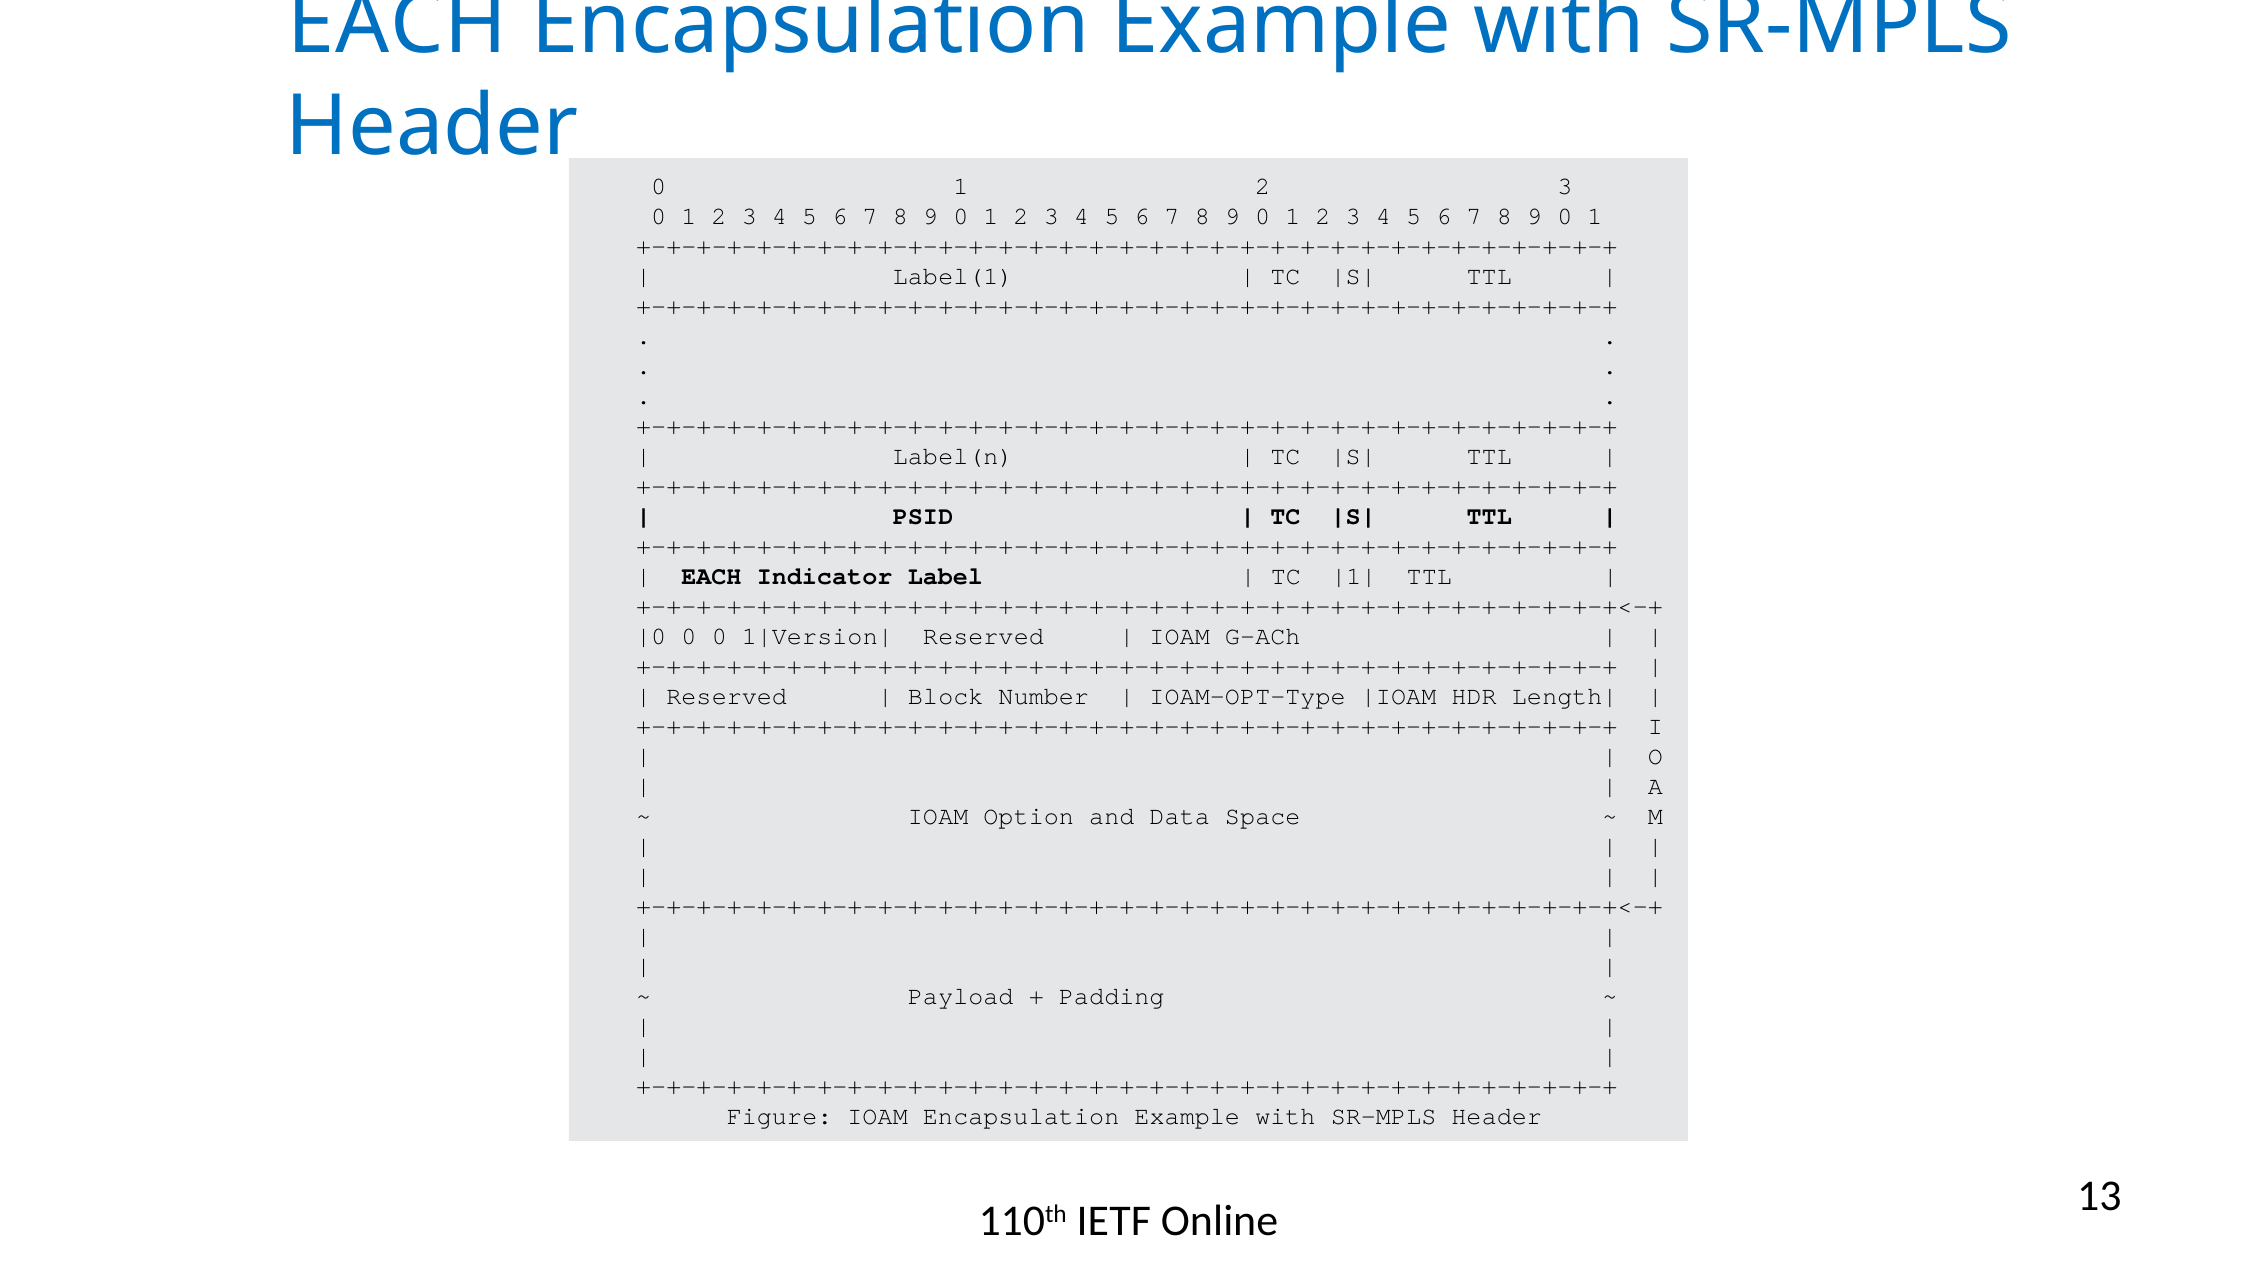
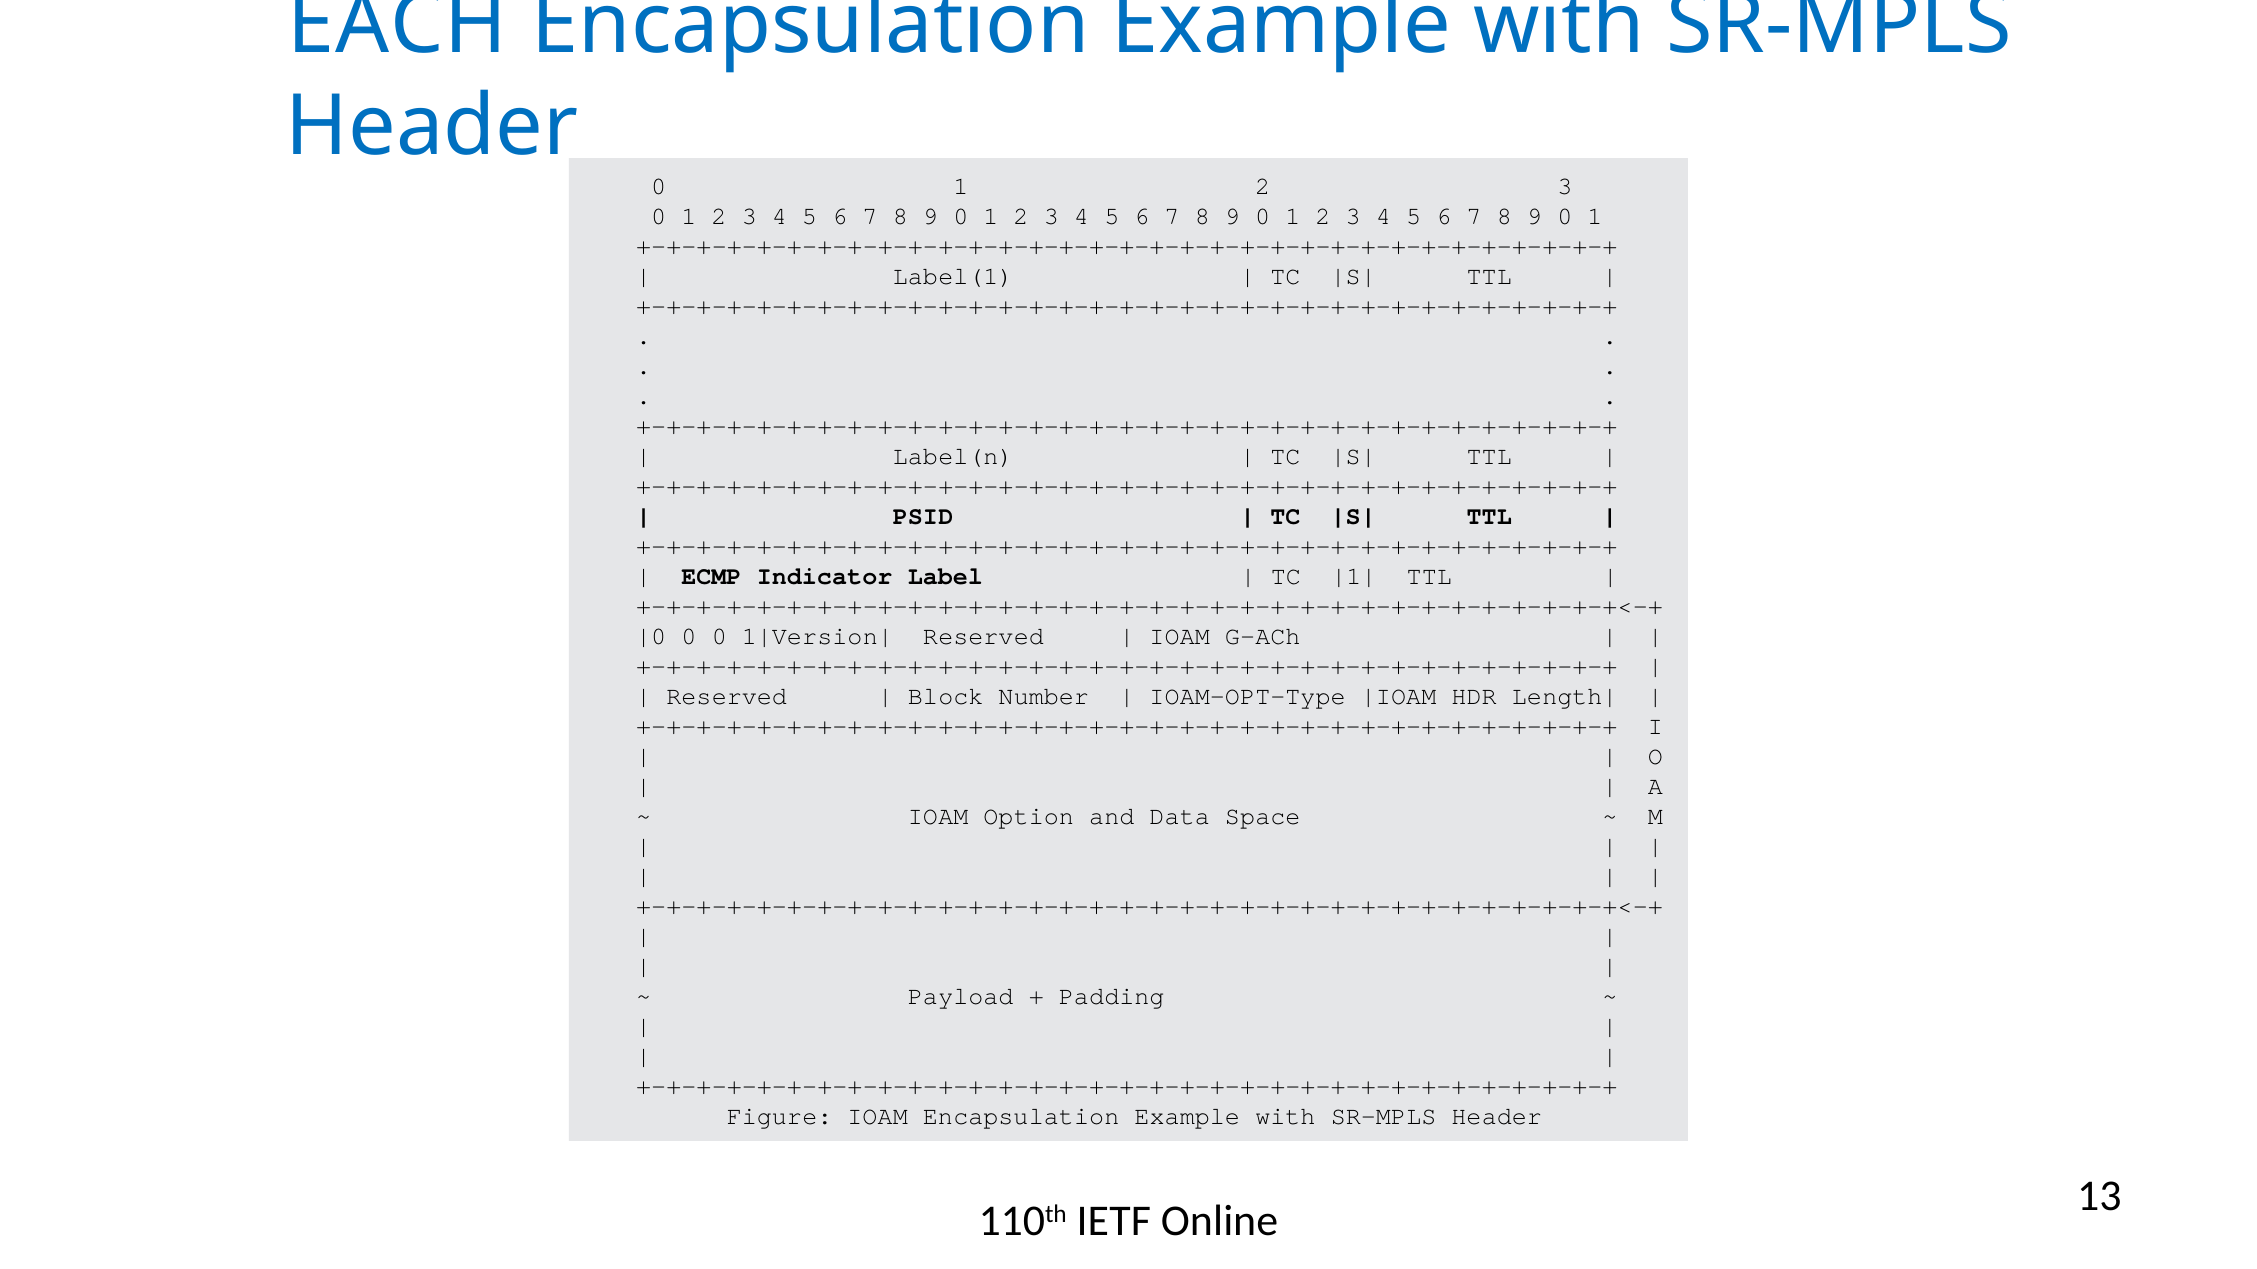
EACH at (711, 577): EACH -> ECMP
